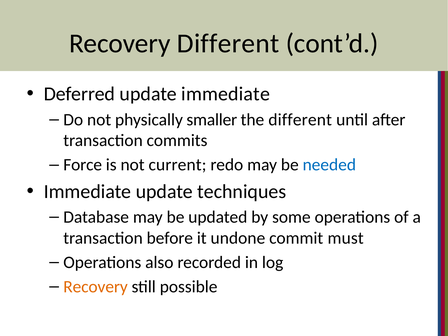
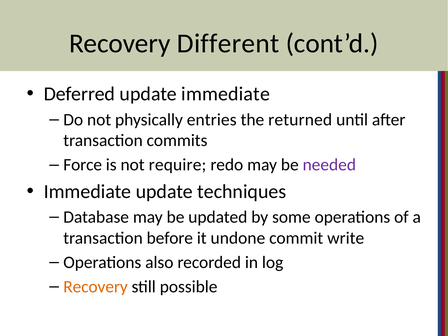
smaller: smaller -> entries
the different: different -> returned
current: current -> require
needed colour: blue -> purple
must: must -> write
